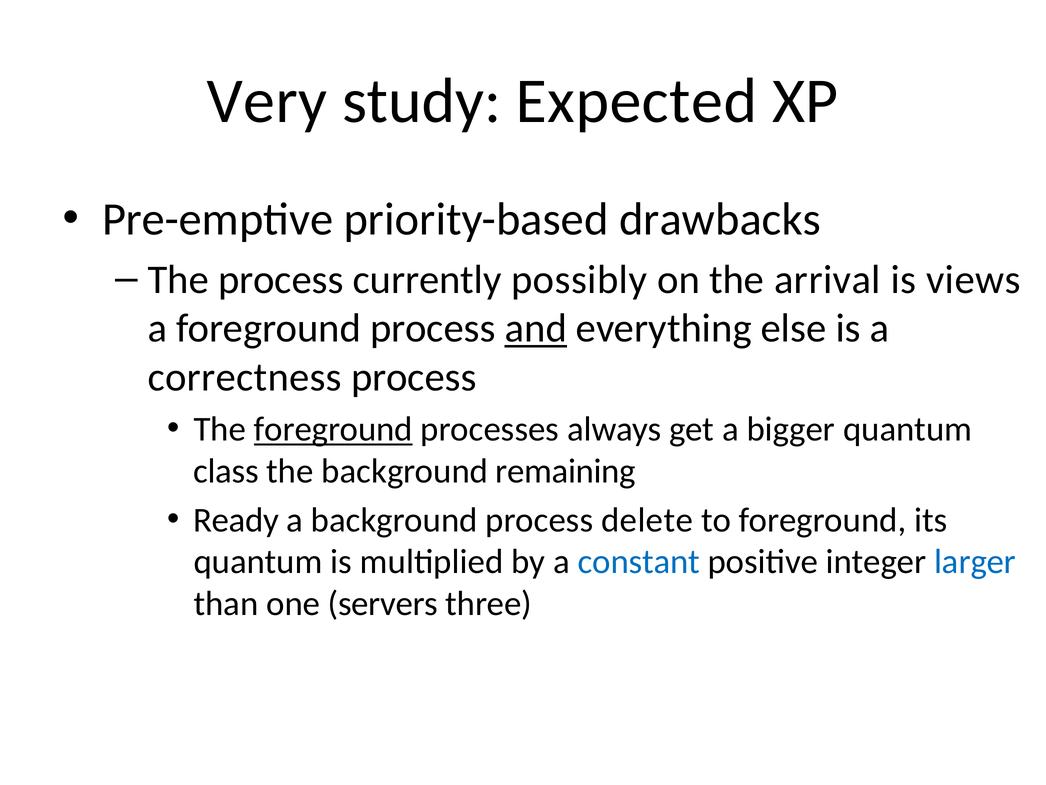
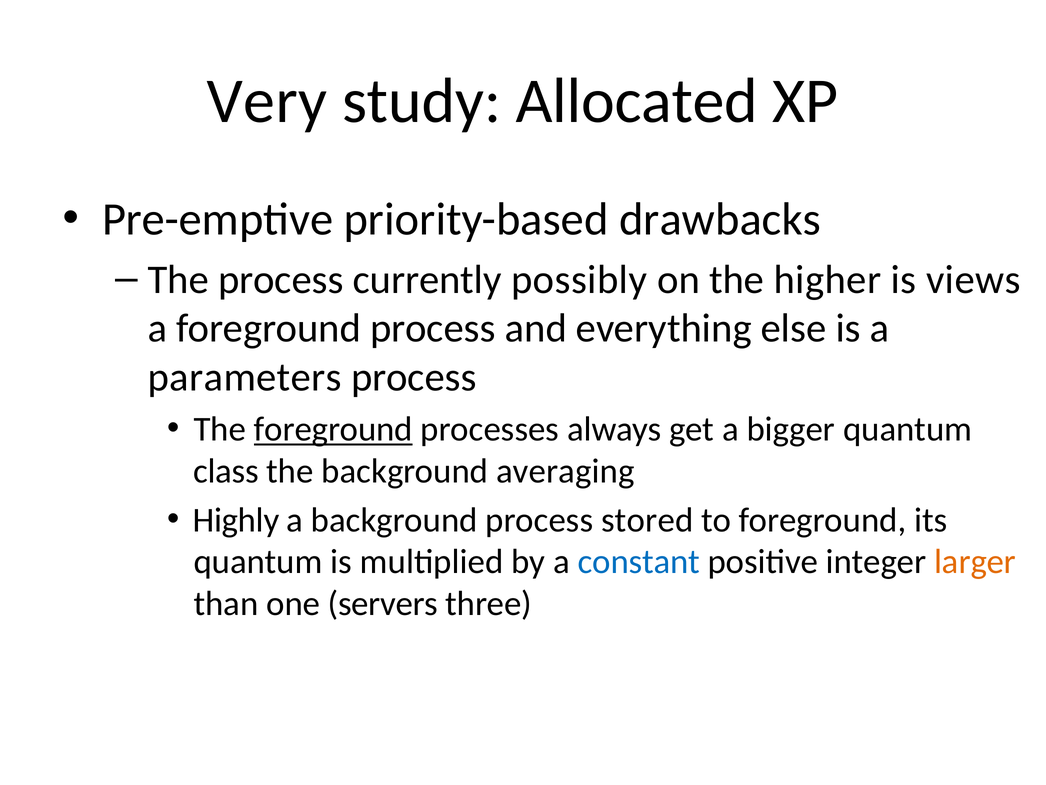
Expected: Expected -> Allocated
arrival: arrival -> higher
and underline: present -> none
correctness: correctness -> parameters
remaining: remaining -> averaging
Ready: Ready -> Highly
delete: delete -> stored
larger colour: blue -> orange
